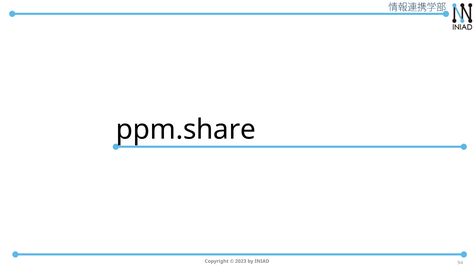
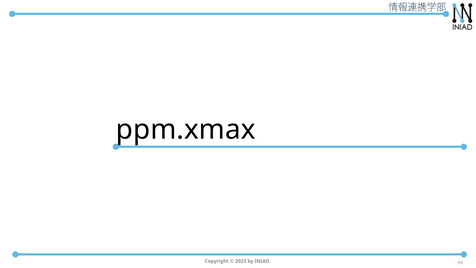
ppm.share: ppm.share -> ppm.xmax
